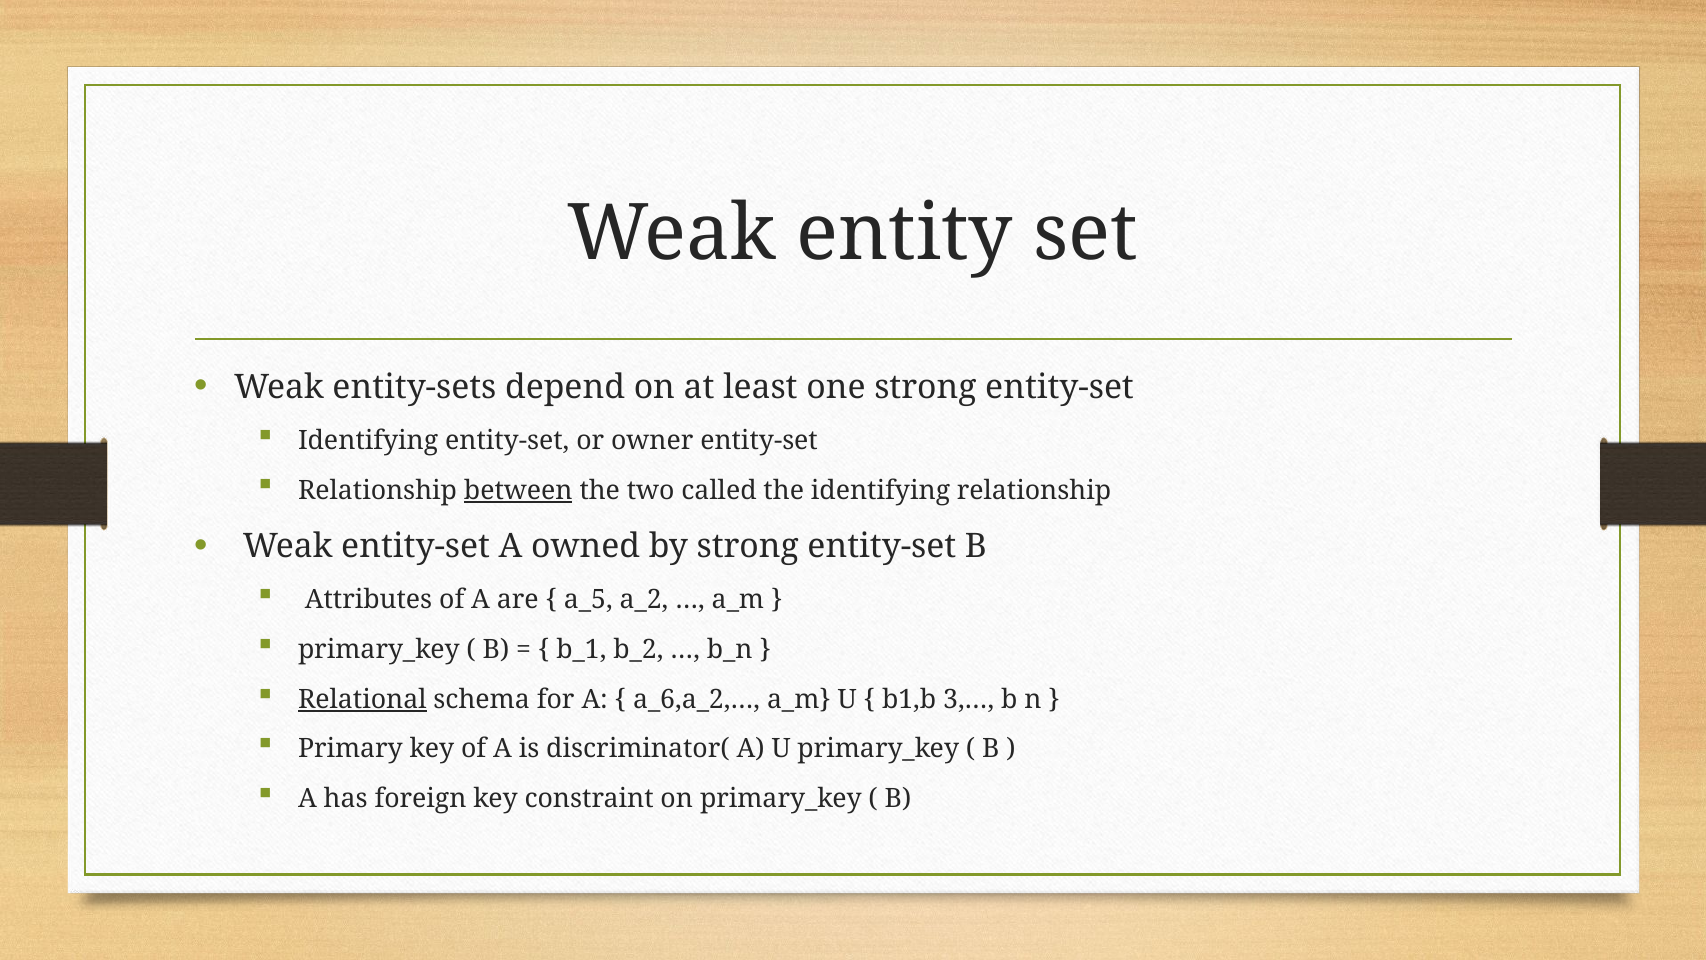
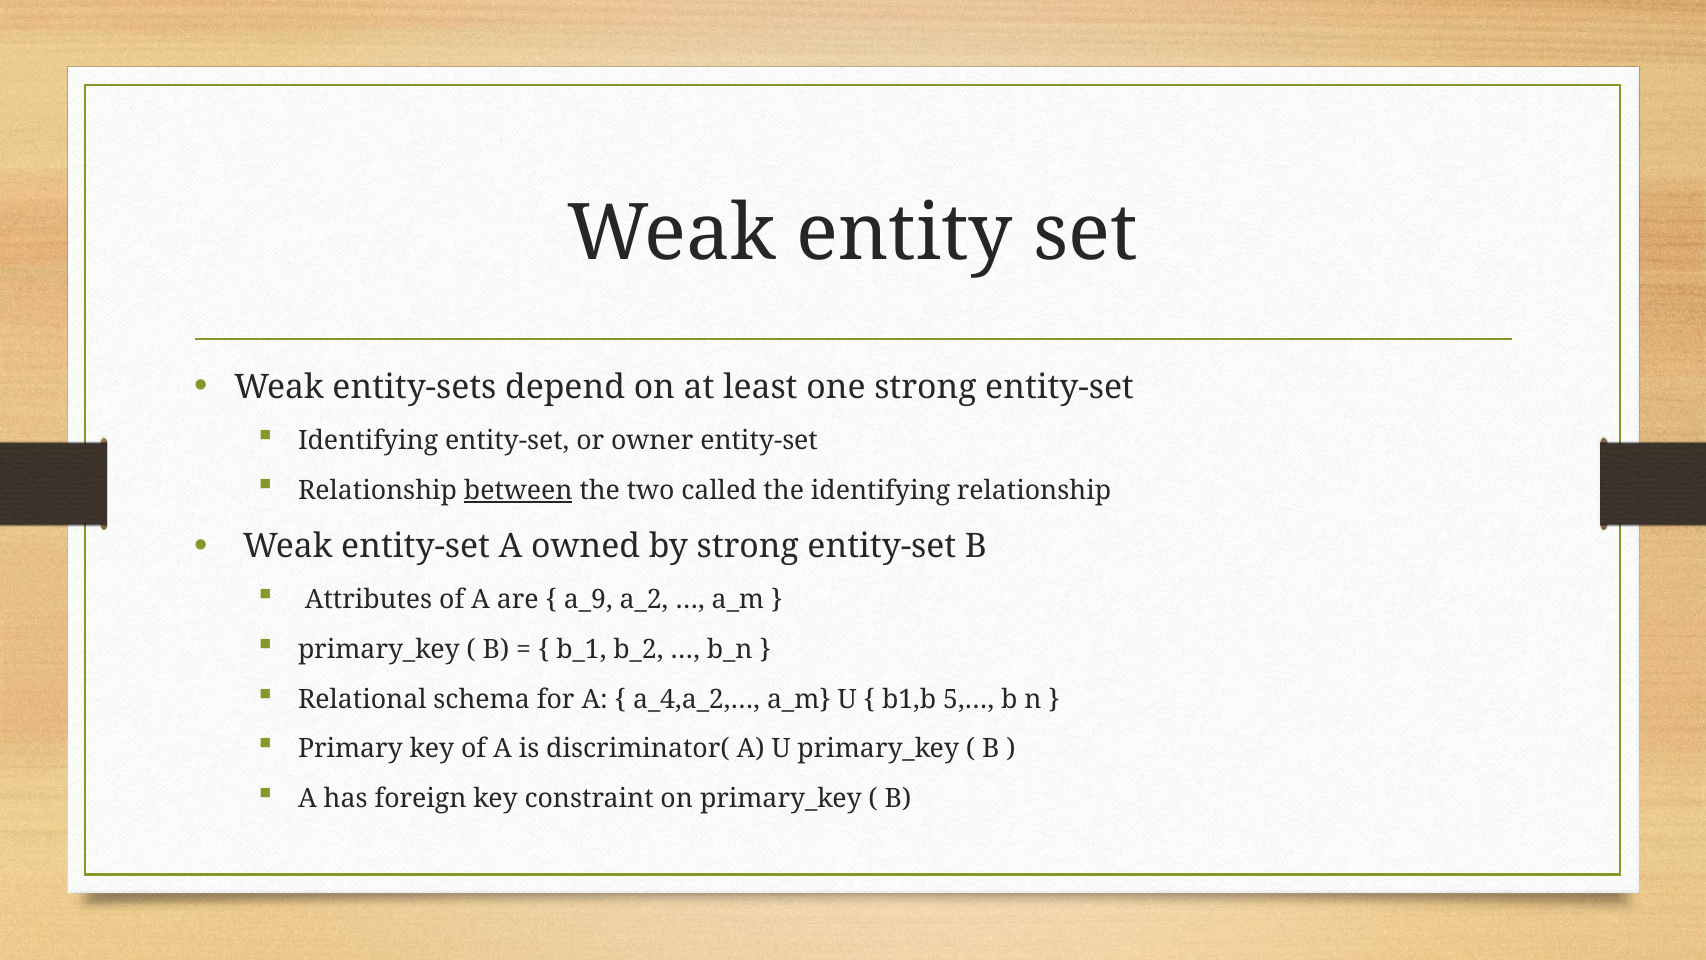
a_5: a_5 -> a_9
Relational underline: present -> none
a_6,a_2,…: a_6,a_2,… -> a_4,a_2,…
3,…: 3,… -> 5,…
